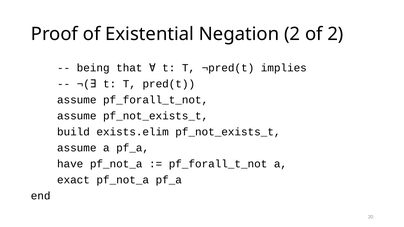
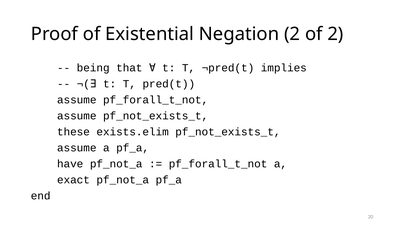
build: build -> these
